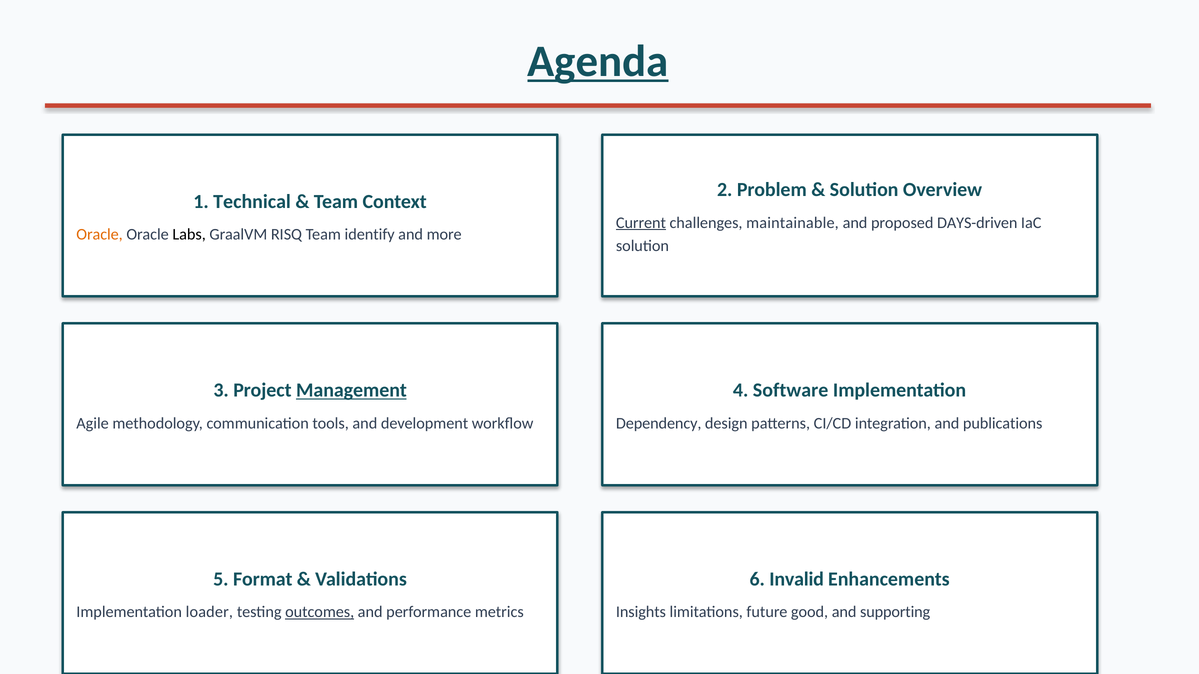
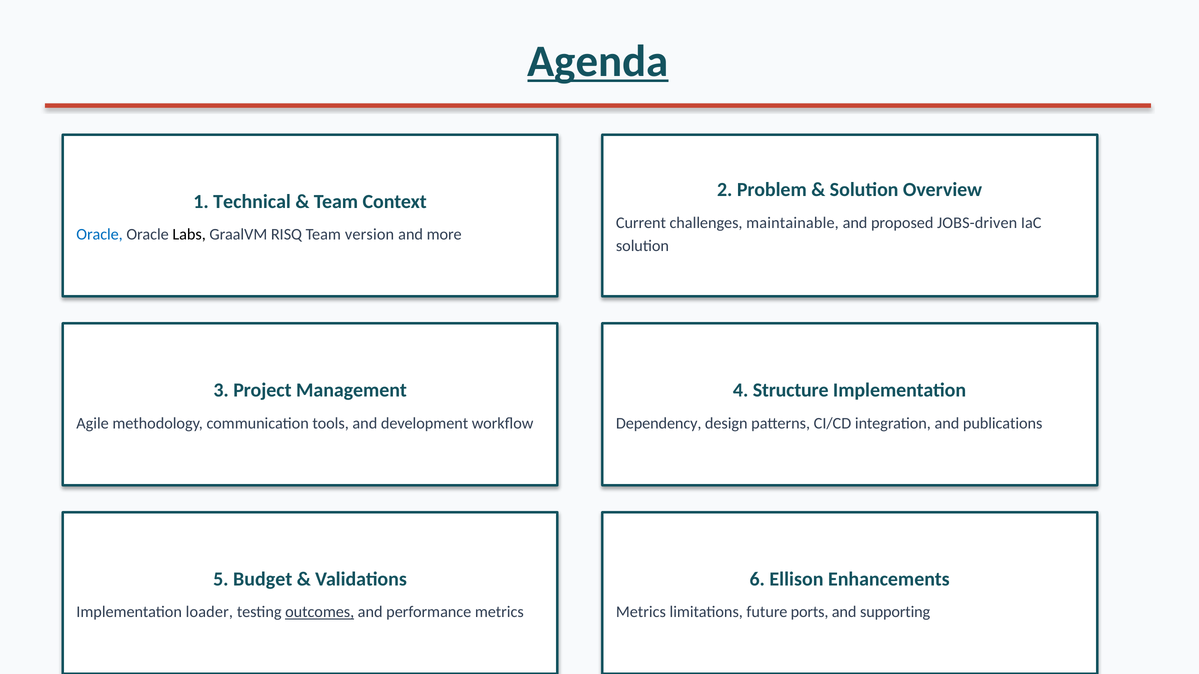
Current underline: present -> none
DAYS-driven: DAYS-driven -> JOBS-driven
Oracle at (100, 235) colour: orange -> blue
identify: identify -> version
Management underline: present -> none
Software: Software -> Structure
Format: Format -> Budget
Invalid: Invalid -> Ellison
Insights at (641, 612): Insights -> Metrics
good: good -> ports
